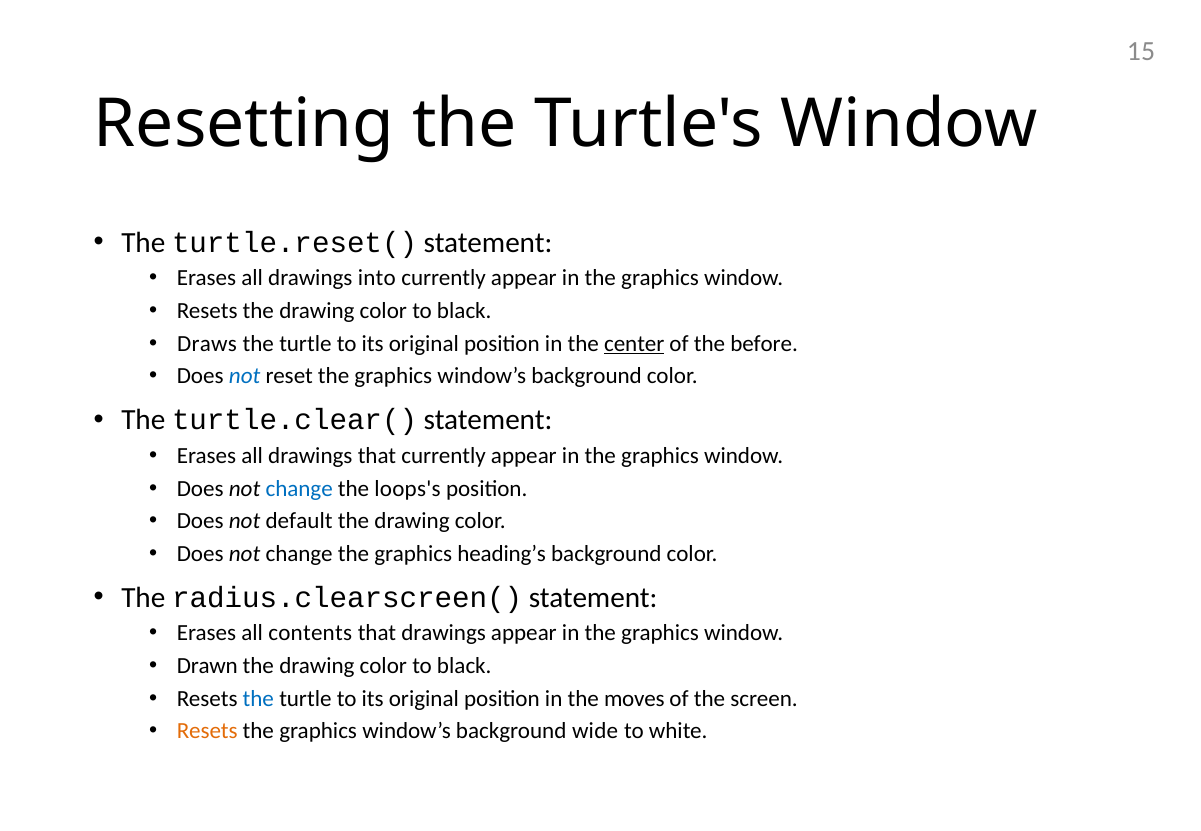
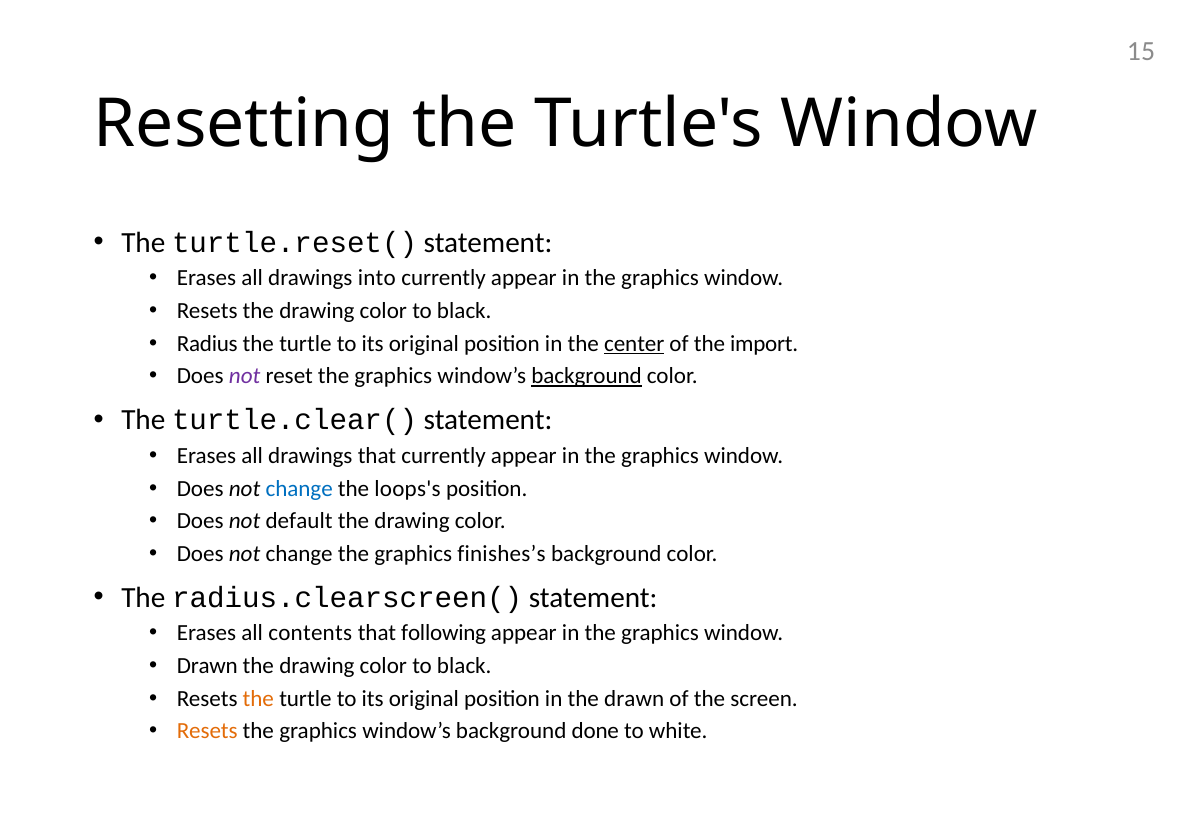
Draws: Draws -> Radius
before: before -> import
not at (245, 376) colour: blue -> purple
background at (587, 376) underline: none -> present
heading’s: heading’s -> finishes’s
that drawings: drawings -> following
the at (258, 699) colour: blue -> orange
the moves: moves -> drawn
wide: wide -> done
